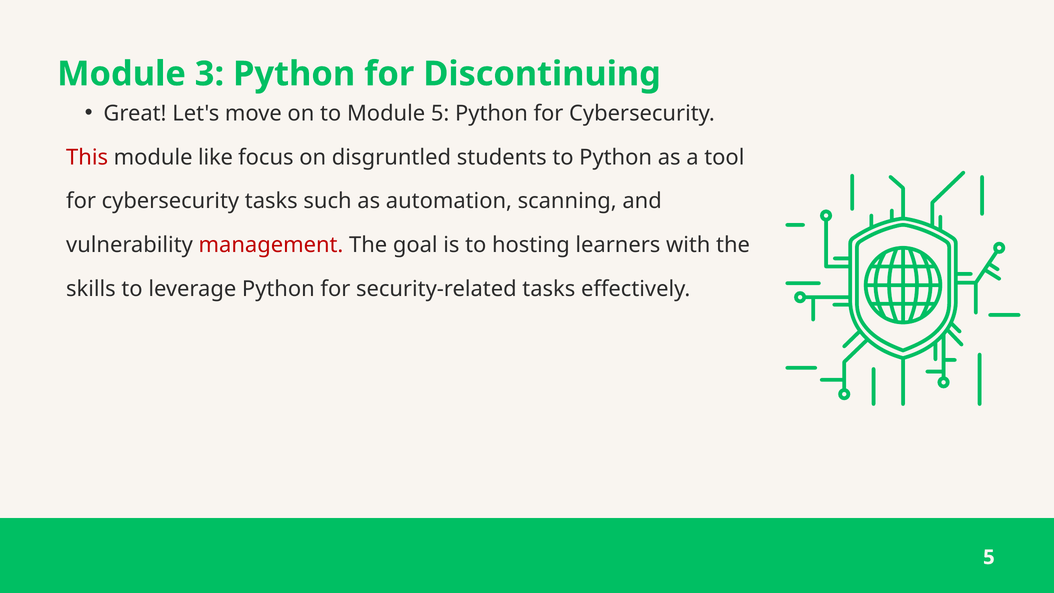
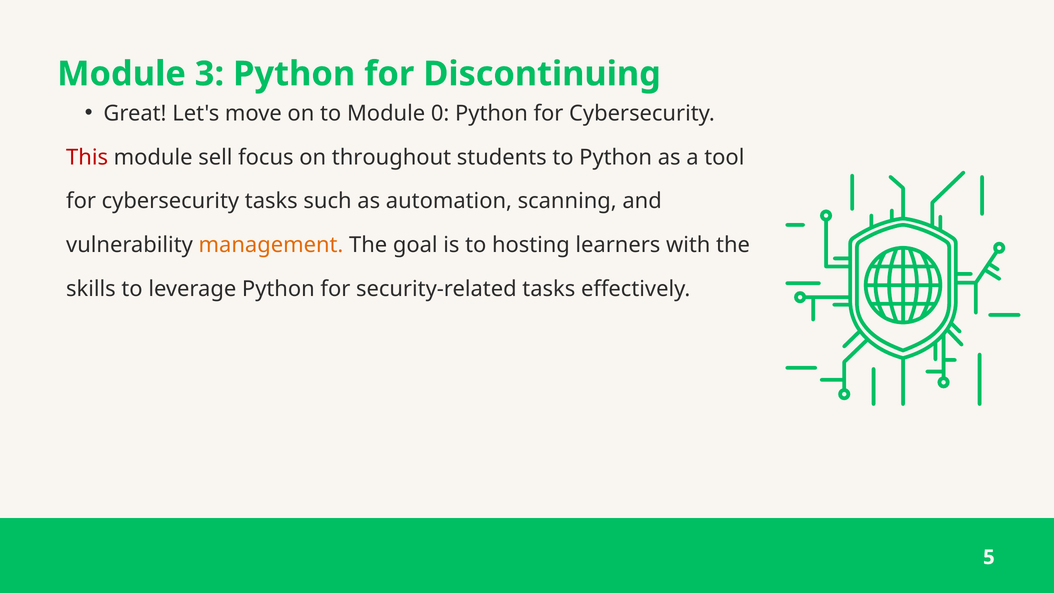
Module 5: 5 -> 0
like: like -> sell
disgruntled: disgruntled -> throughout
management colour: red -> orange
